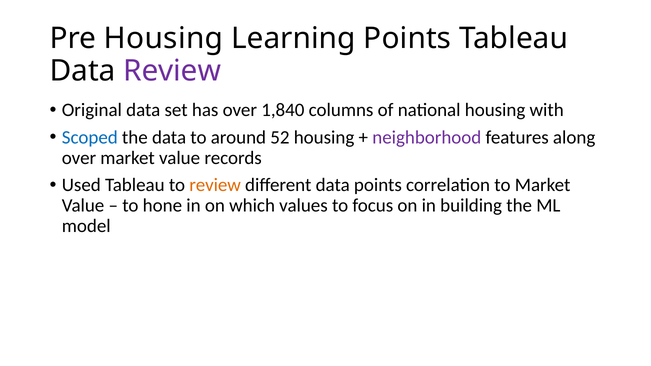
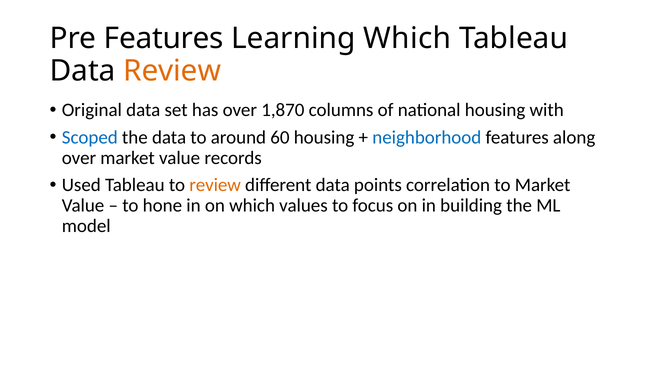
Pre Housing: Housing -> Features
Learning Points: Points -> Which
Review at (172, 71) colour: purple -> orange
1,840: 1,840 -> 1,870
52: 52 -> 60
neighborhood colour: purple -> blue
